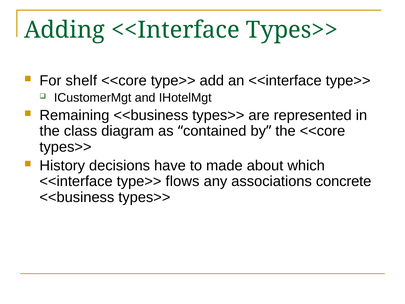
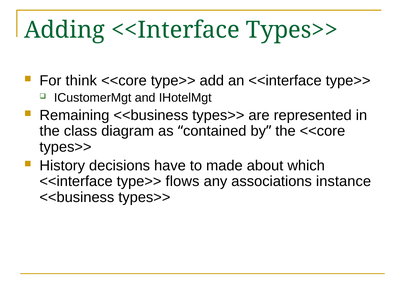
shelf: shelf -> think
concrete: concrete -> instance
